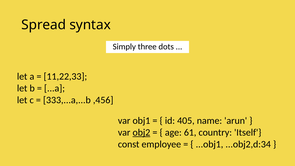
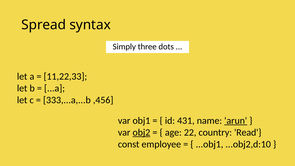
405: 405 -> 431
arun underline: none -> present
61: 61 -> 22
Itself: Itself -> Read
...obj2,d:34: ...obj2,d:34 -> ...obj2,d:10
